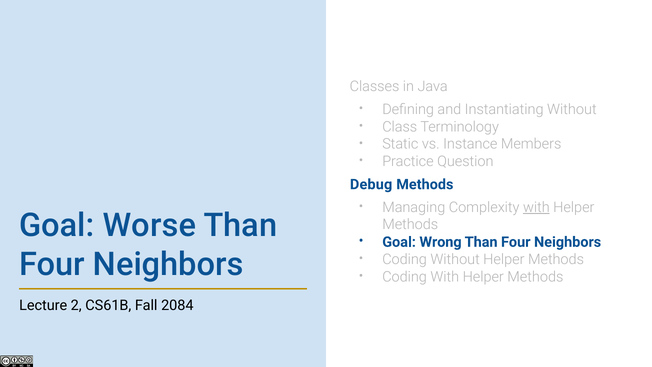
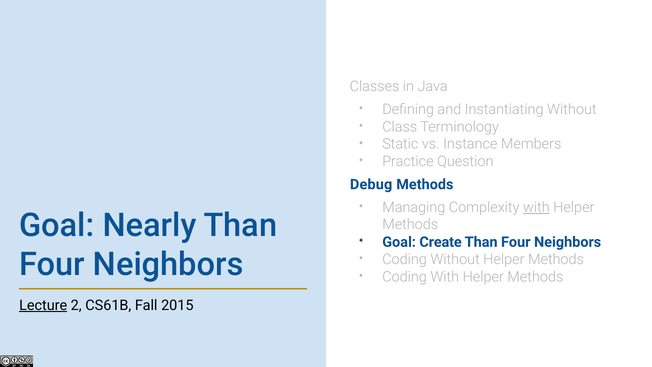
Worse: Worse -> Nearly
Wrong: Wrong -> Create
Lecture underline: none -> present
2084: 2084 -> 2015
